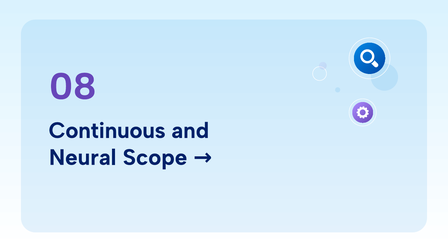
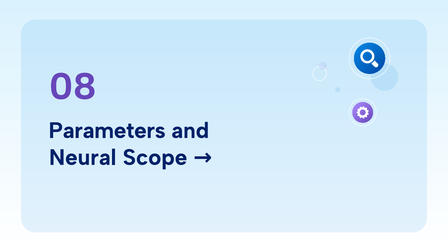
Continuous: Continuous -> Parameters
